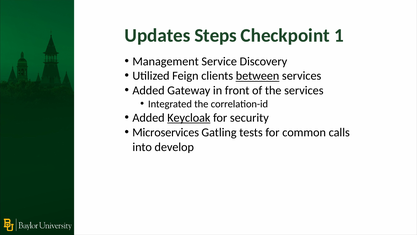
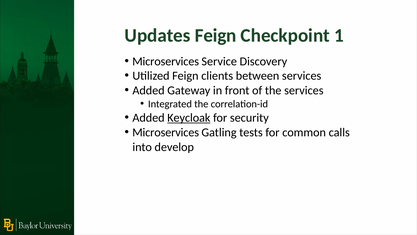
Updates Steps: Steps -> Feign
Management at (166, 61): Management -> Microservices
between underline: present -> none
